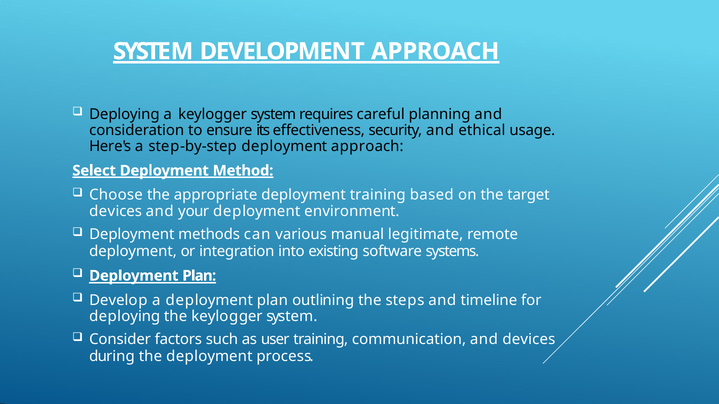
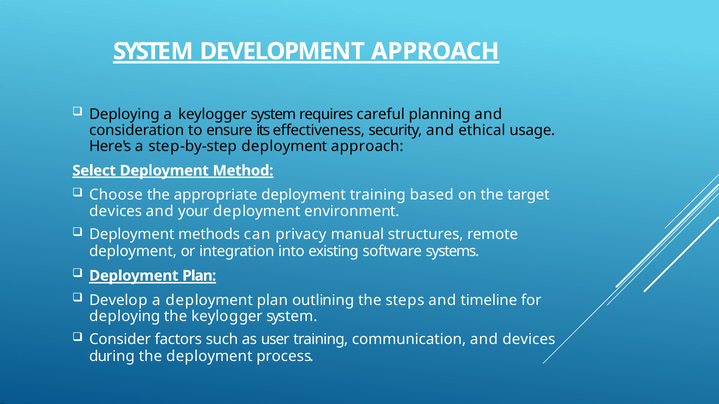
various: various -> privacy
legitimate: legitimate -> structures
